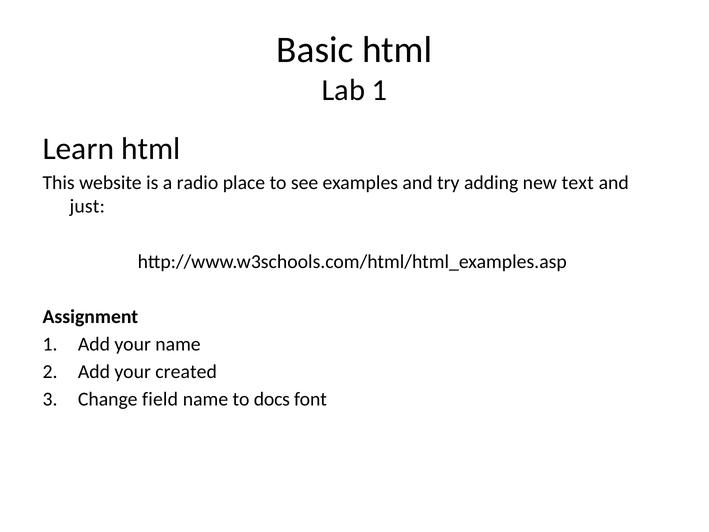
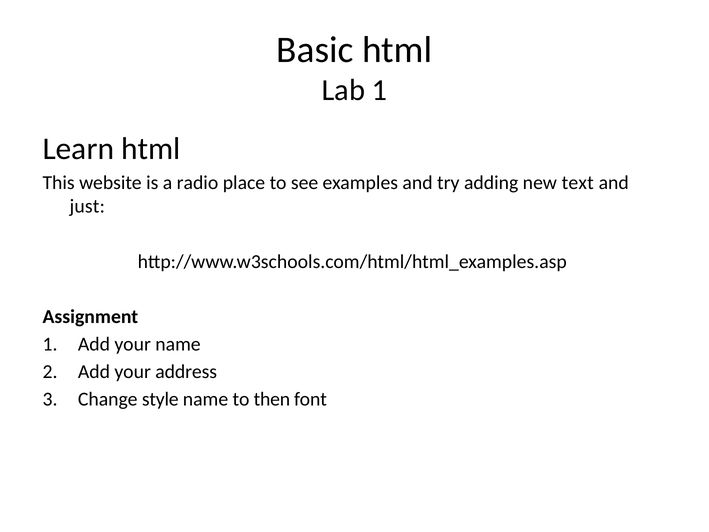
created: created -> address
field: field -> style
docs: docs -> then
